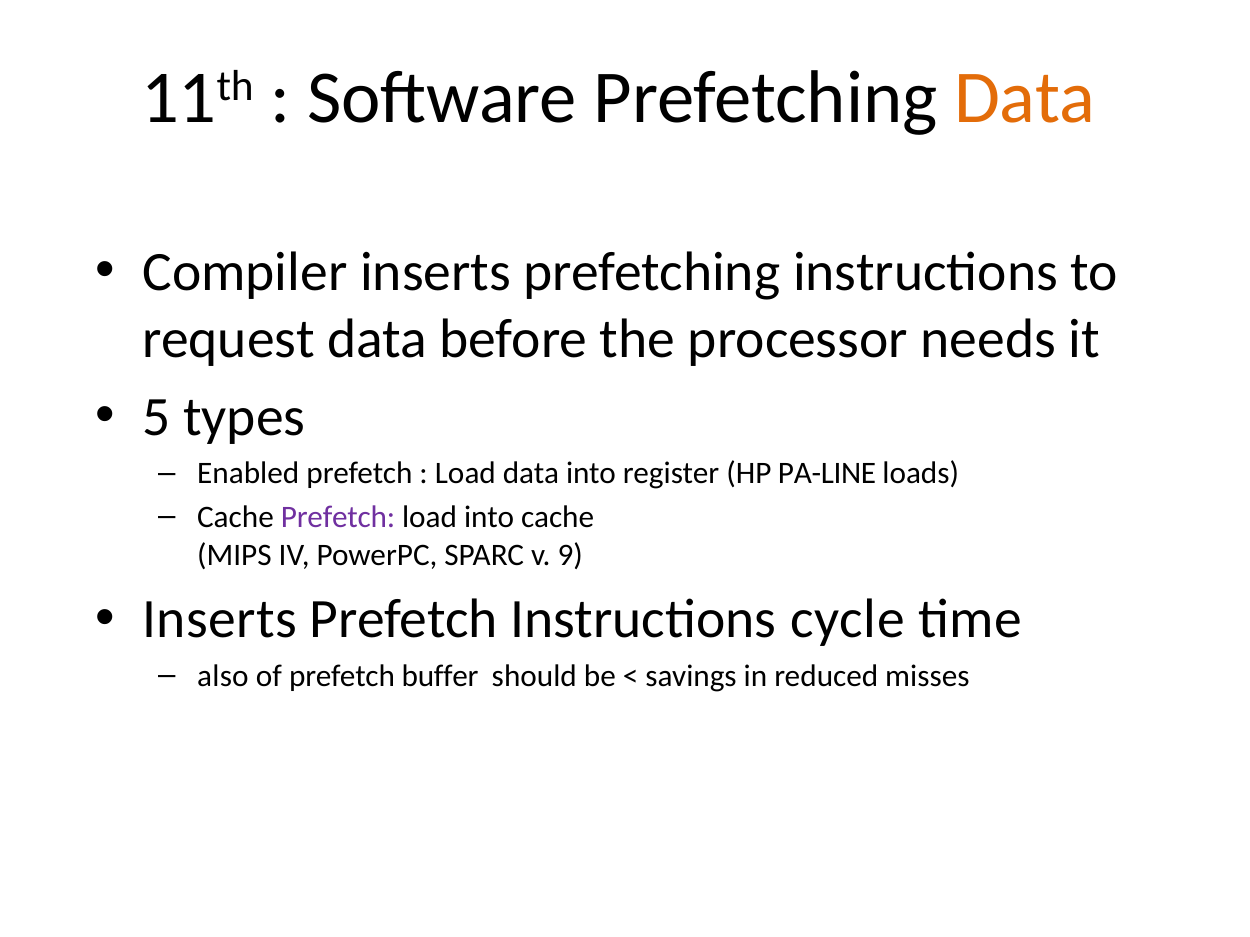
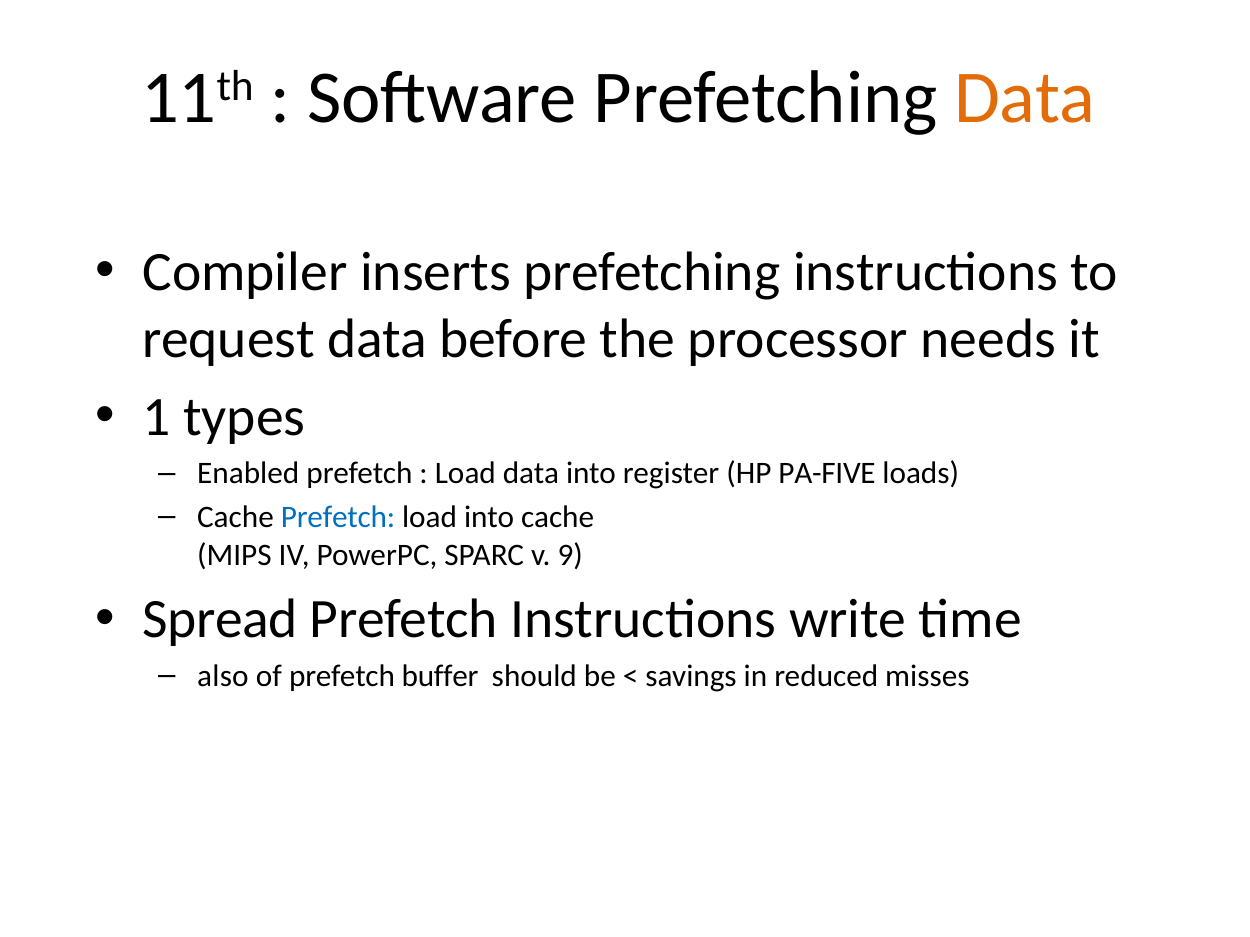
5: 5 -> 1
PA-LINE: PA-LINE -> PA-FIVE
Prefetch at (338, 517) colour: purple -> blue
Inserts at (220, 620): Inserts -> Spread
cycle: cycle -> write
